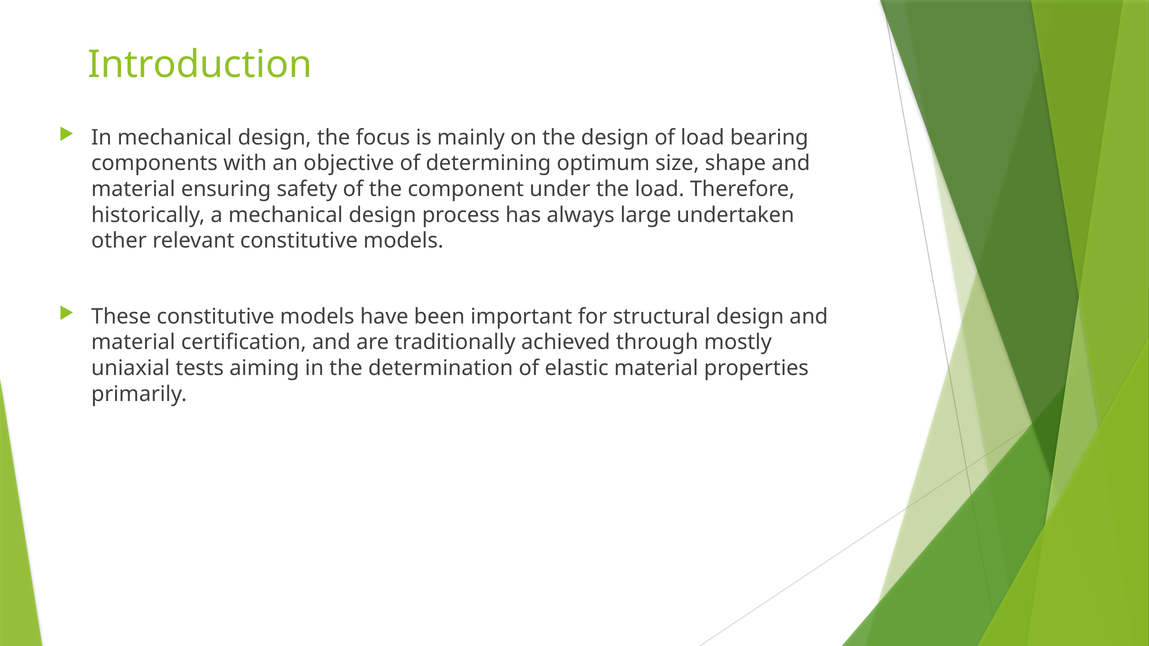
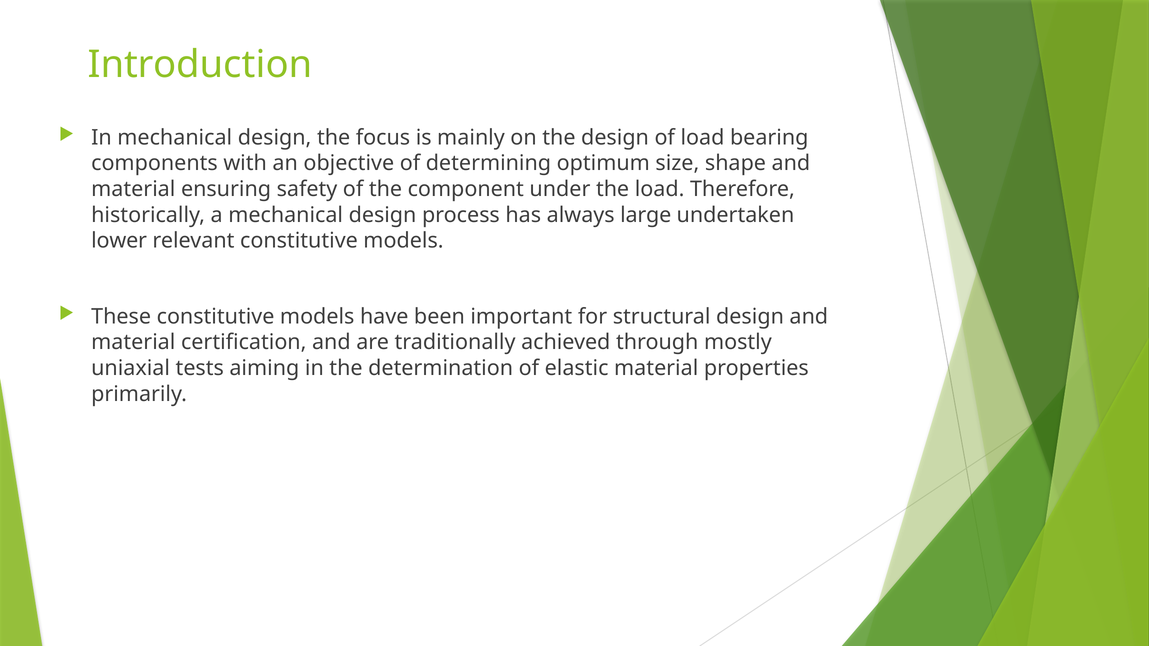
other: other -> lower
